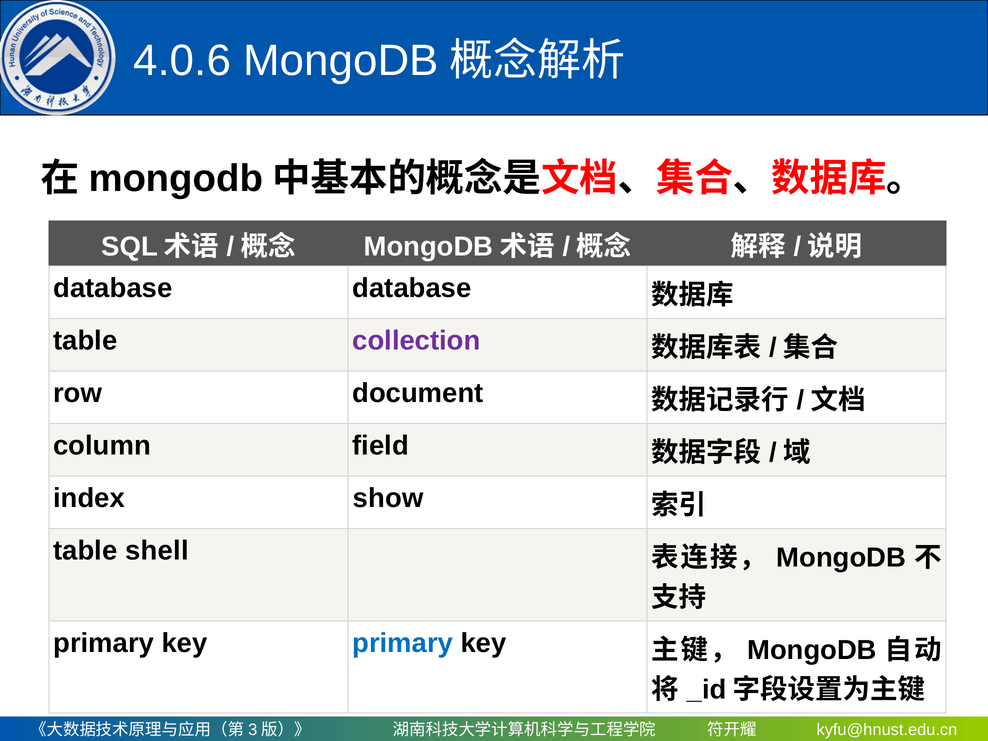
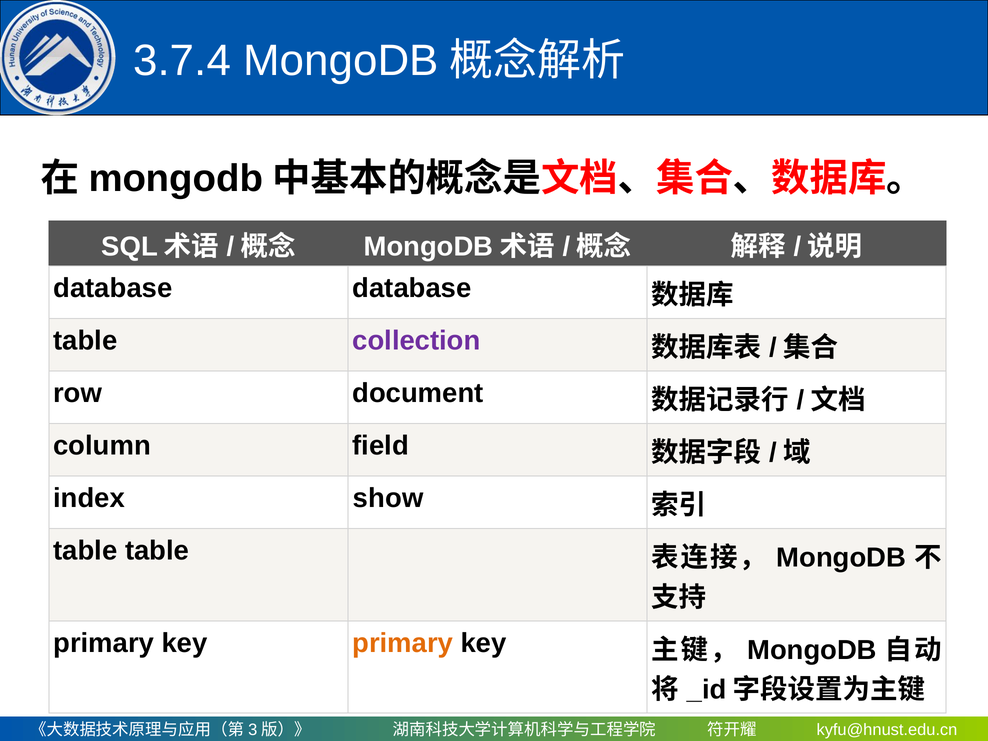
4.0.6: 4.0.6 -> 3.7.4
table shell: shell -> table
primary at (403, 643) colour: blue -> orange
